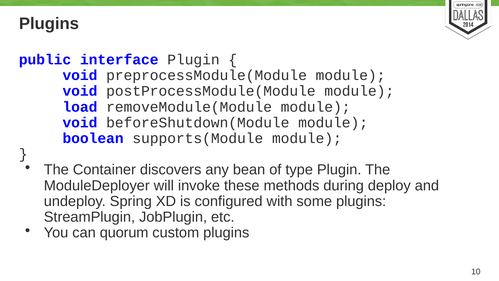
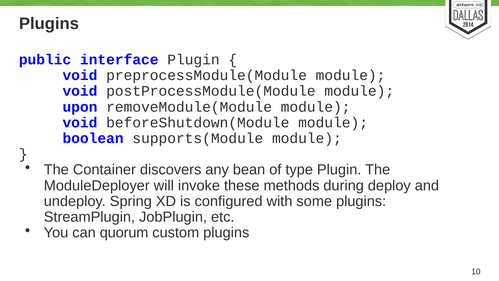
load: load -> upon
